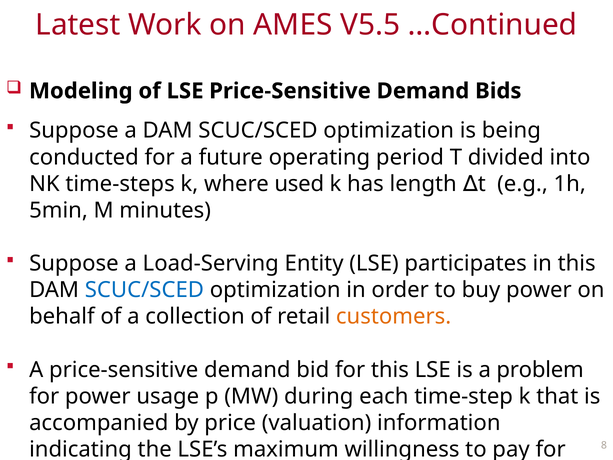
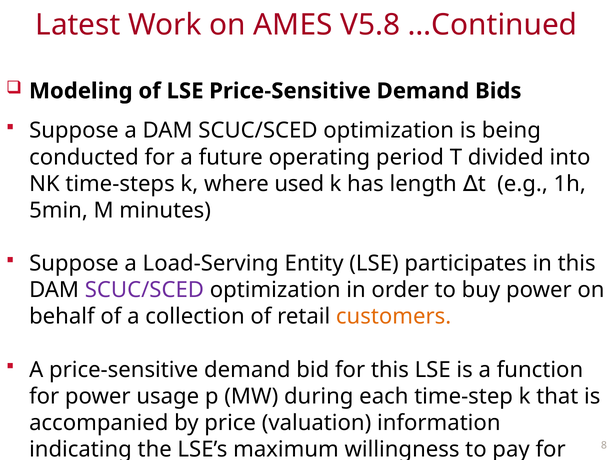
V5.5: V5.5 -> V5.8
SCUC/SCED at (144, 290) colour: blue -> purple
problem: problem -> function
